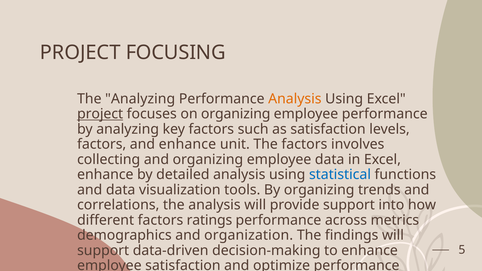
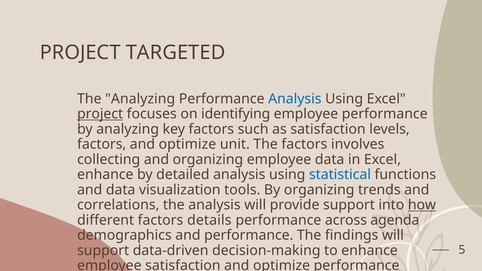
FOCUSING: FOCUSING -> TARGETED
Analysis at (295, 99) colour: orange -> blue
on organizing: organizing -> identifying
enhance at (187, 144): enhance -> optimize
how underline: none -> present
ratings: ratings -> details
metrics: metrics -> agenda
and organization: organization -> performance
